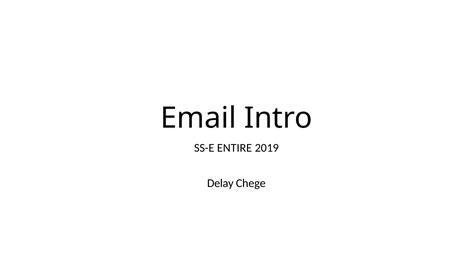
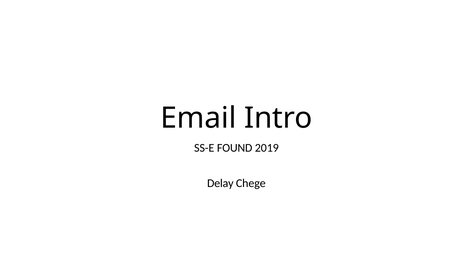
ENTIRE: ENTIRE -> FOUND
